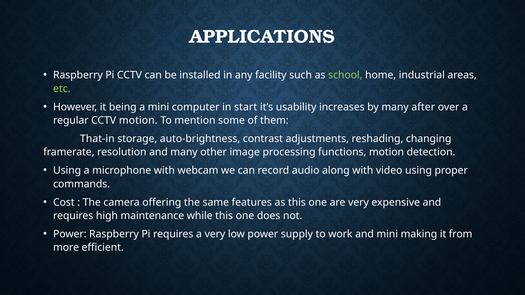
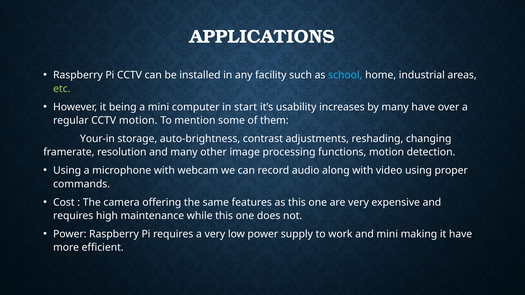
school colour: light green -> light blue
many after: after -> have
That-in: That-in -> Your-in
it from: from -> have
